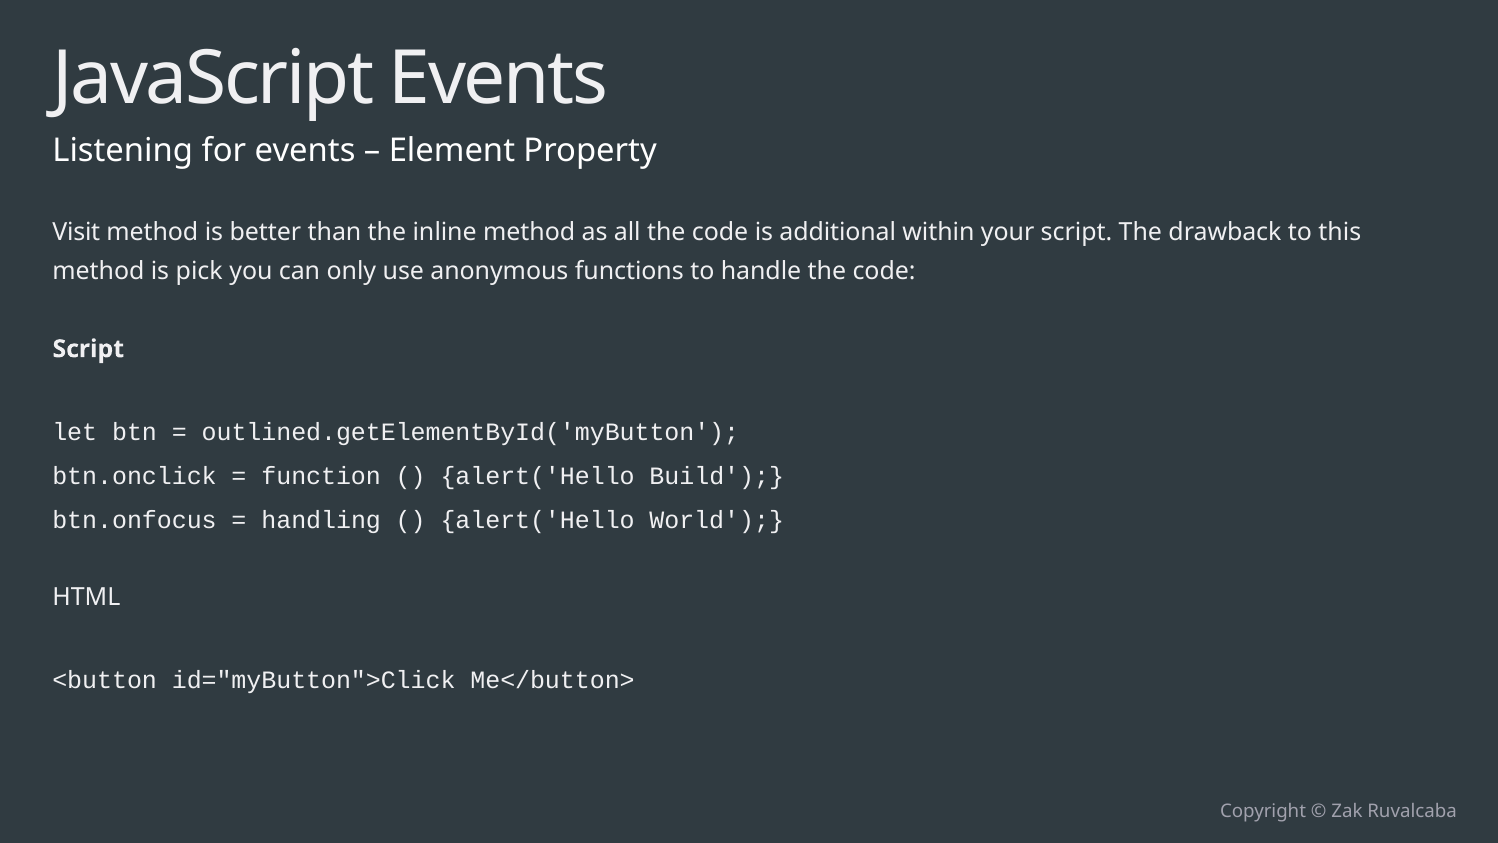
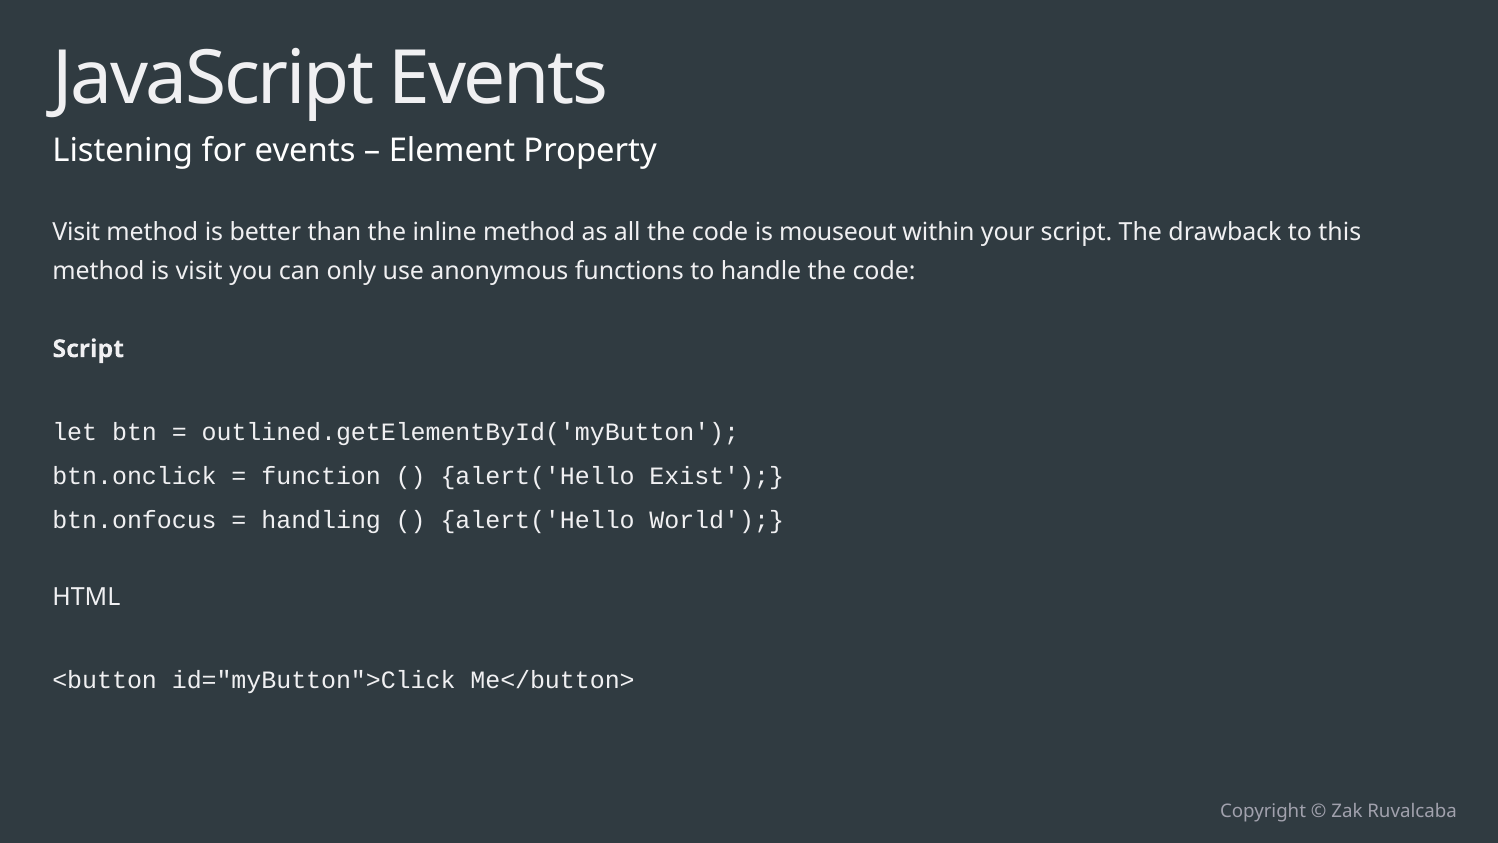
additional: additional -> mouseout
is pick: pick -> visit
Build: Build -> Exist
